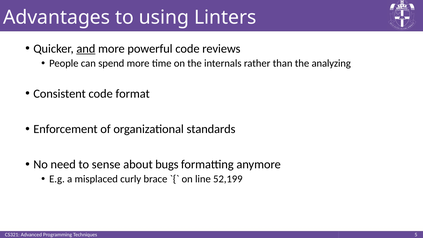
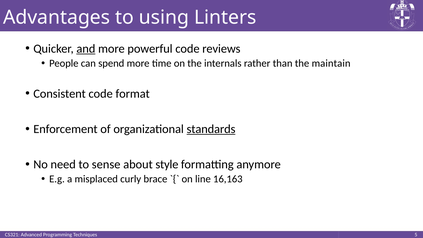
analyzing: analyzing -> maintain
standards underline: none -> present
bugs: bugs -> style
52,199: 52,199 -> 16,163
